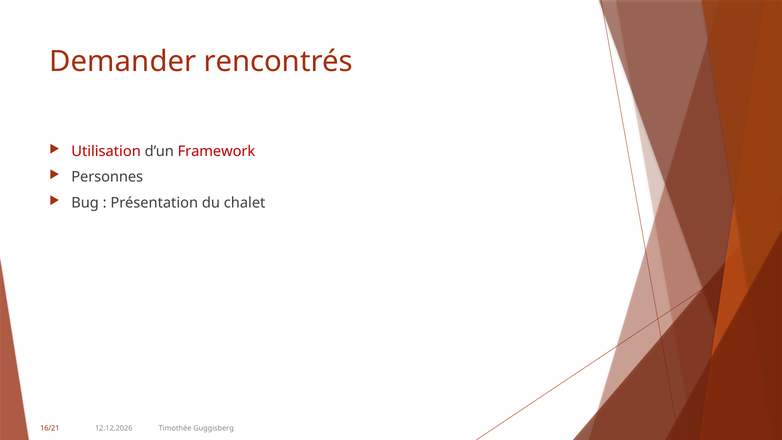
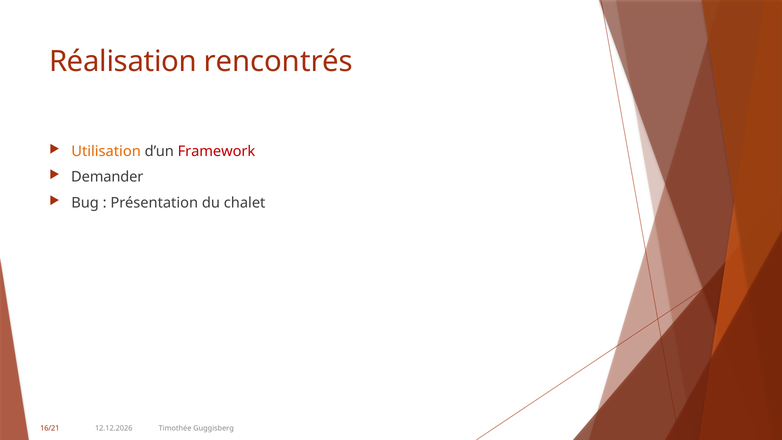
Demander: Demander -> Réalisation
Utilisation colour: red -> orange
Personnes: Personnes -> Demander
